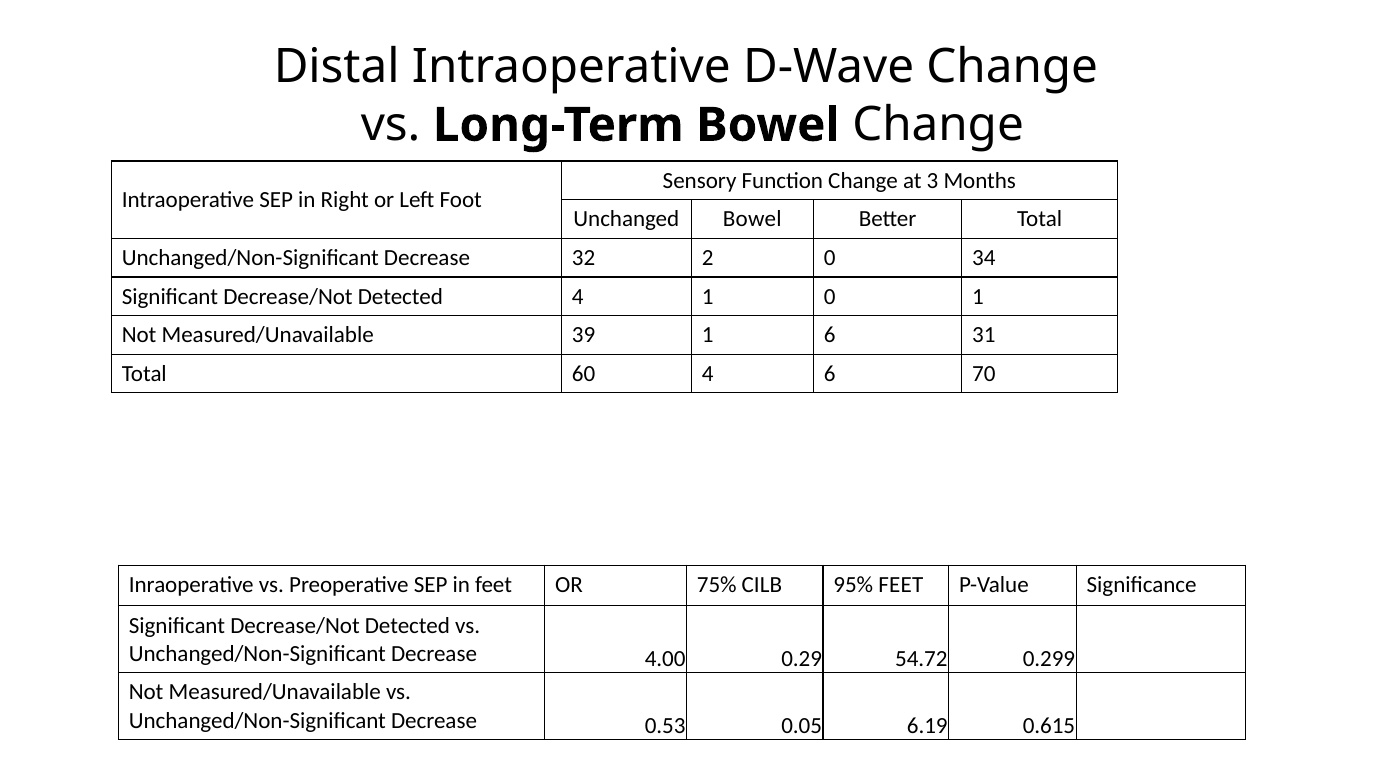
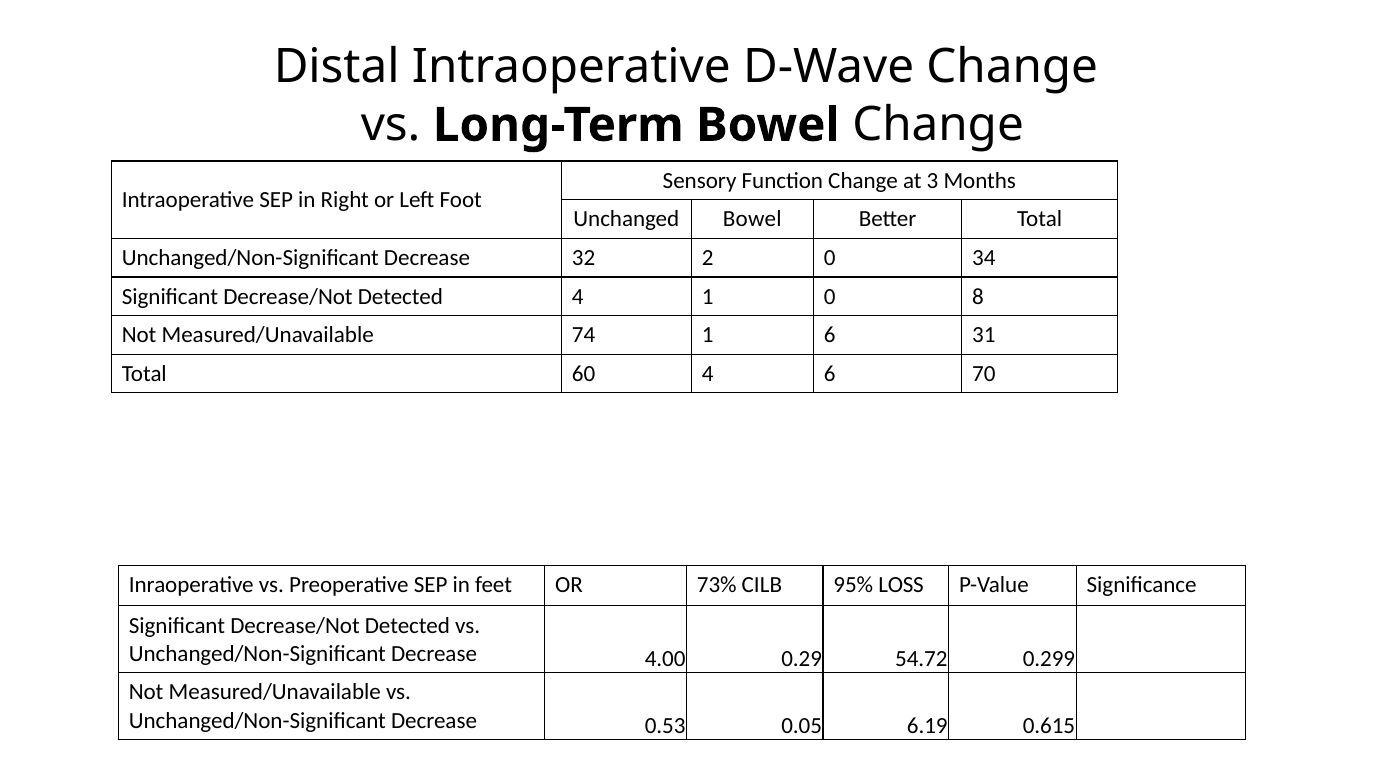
0 1: 1 -> 8
39: 39 -> 74
75%: 75% -> 73%
95% FEET: FEET -> LOSS
